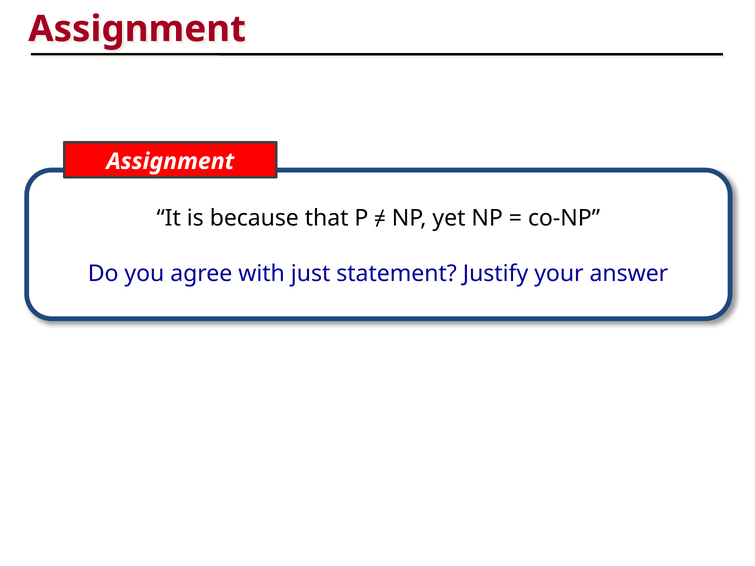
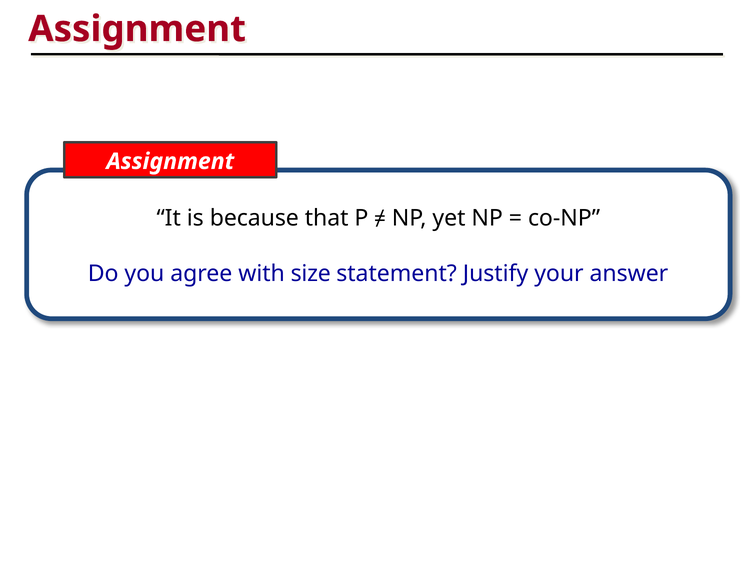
just: just -> size
